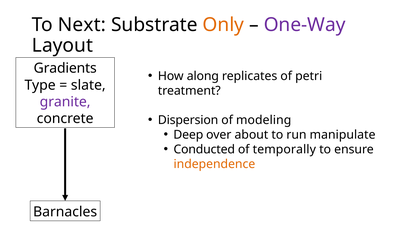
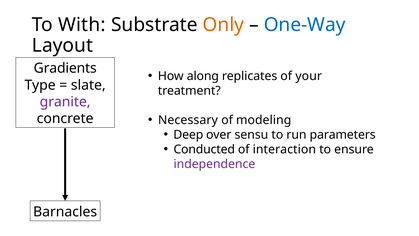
Next: Next -> With
One-Way colour: purple -> blue
petri: petri -> your
Dispersion: Dispersion -> Necessary
about: about -> sensu
manipulate: manipulate -> parameters
temporally: temporally -> interaction
independence colour: orange -> purple
